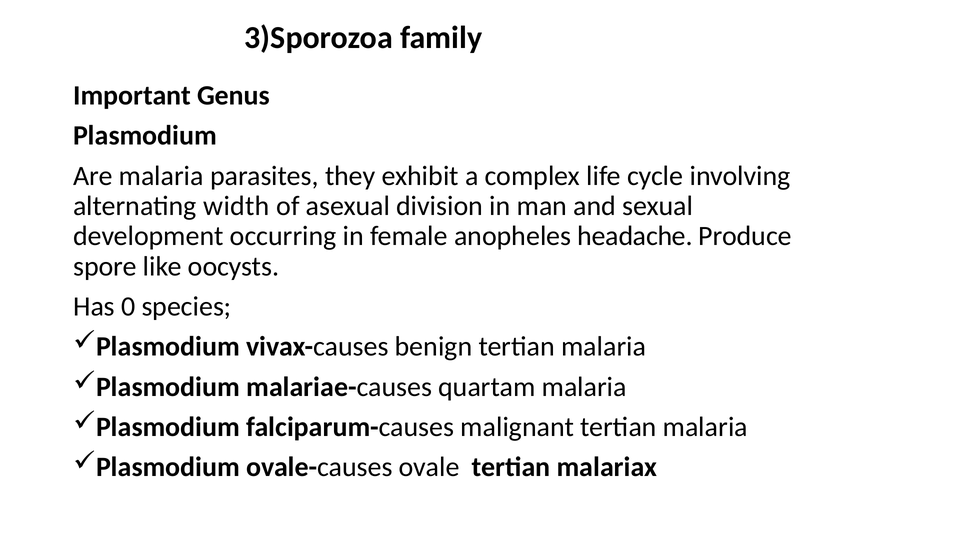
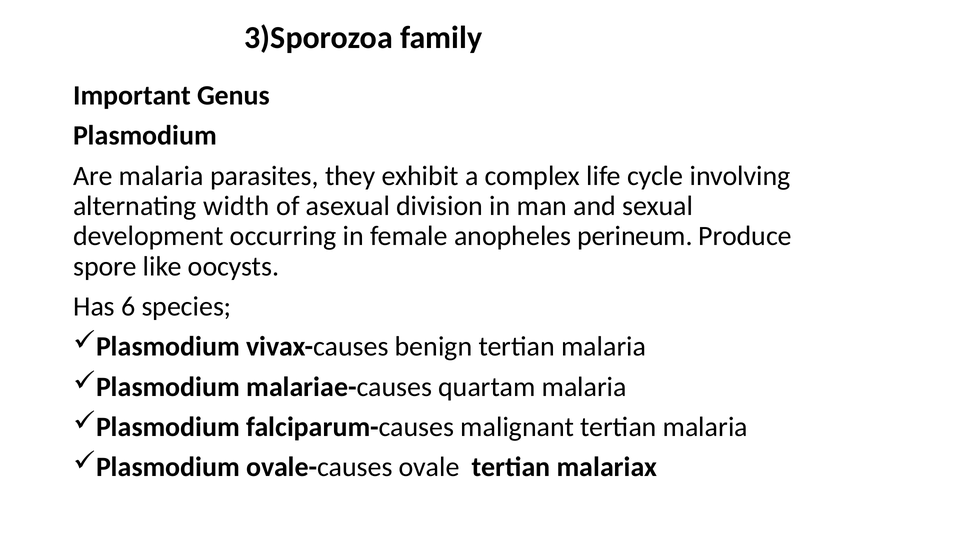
headache: headache -> perineum
0: 0 -> 6
